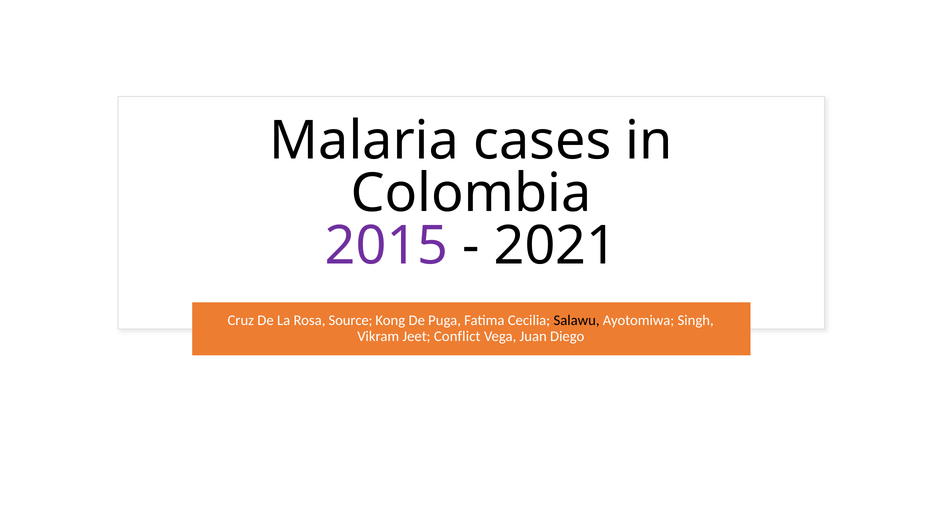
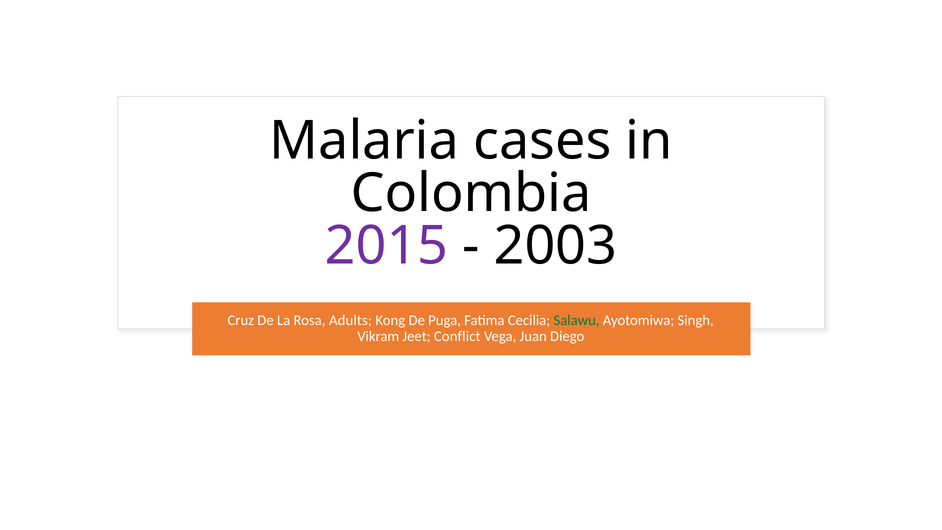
2021: 2021 -> 2003
Source: Source -> Adults
Salawu colour: black -> green
